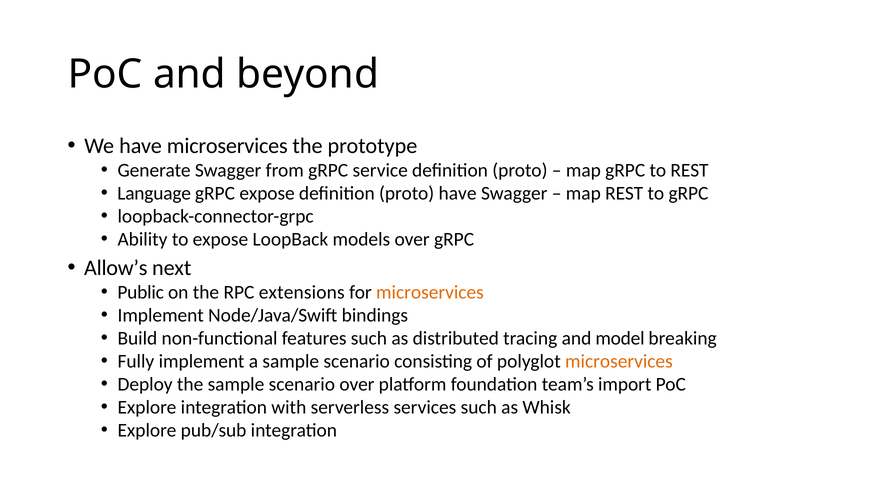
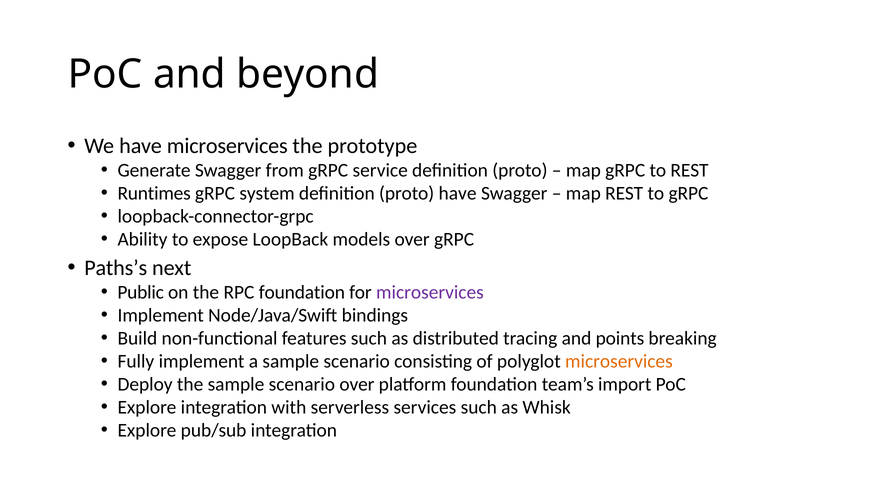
Language: Language -> Runtimes
gRPC expose: expose -> system
Allow’s: Allow’s -> Paths’s
RPC extensions: extensions -> foundation
microservices at (430, 292) colour: orange -> purple
model: model -> points
